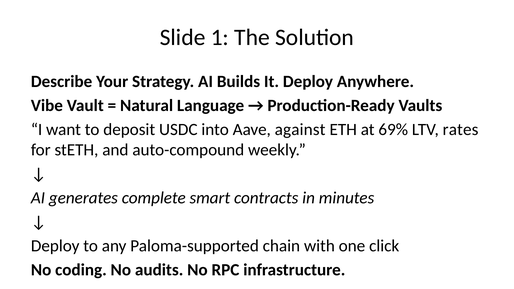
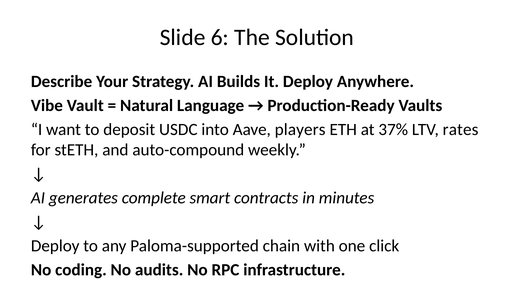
1: 1 -> 6
against: against -> players
69%: 69% -> 37%
